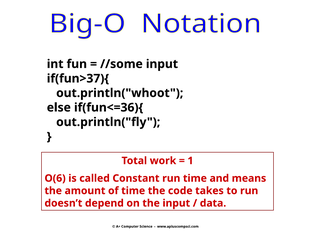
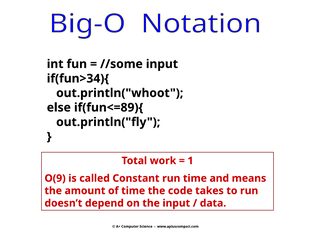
if(fun>37){: if(fun>37){ -> if(fun>34){
if(fun<=36){: if(fun<=36){ -> if(fun<=89){
O(6: O(6 -> O(9
